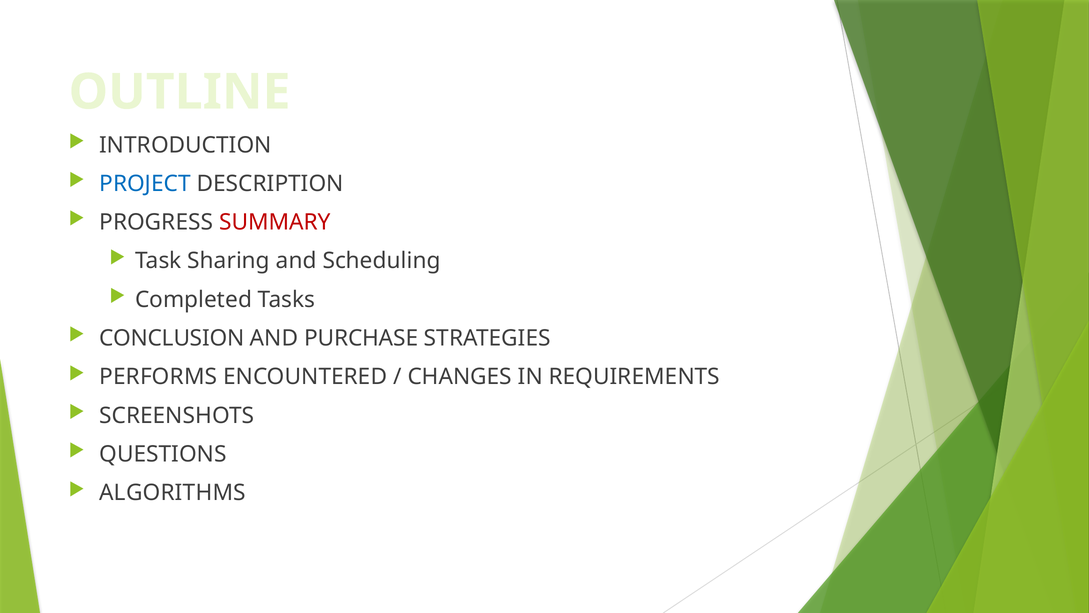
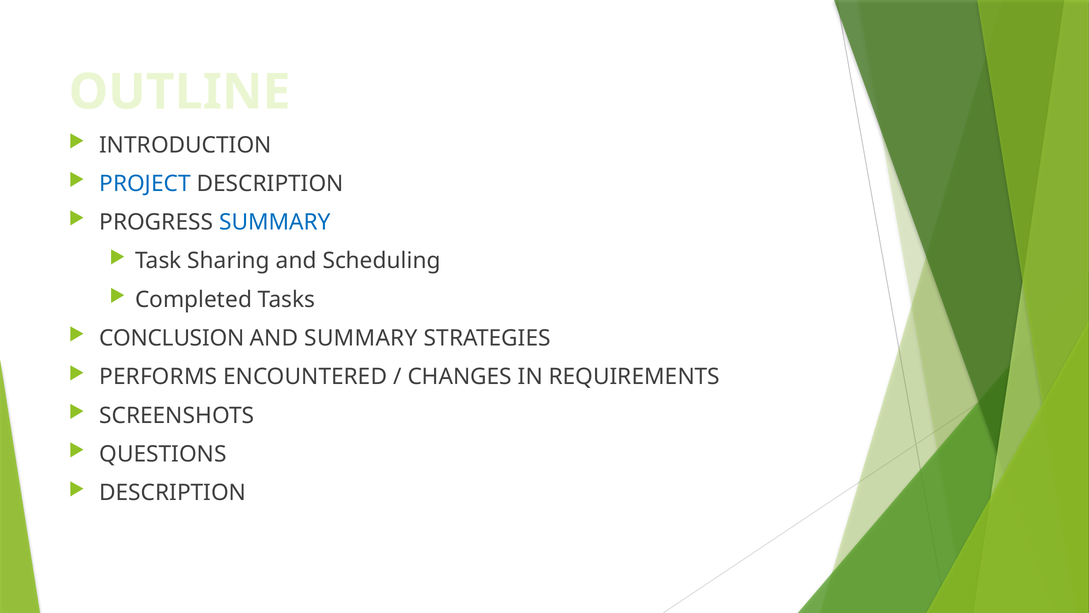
SUMMARY at (275, 222) colour: red -> blue
AND PURCHASE: PURCHASE -> SUMMARY
ALGORITHMS at (173, 492): ALGORITHMS -> DESCRIPTION
